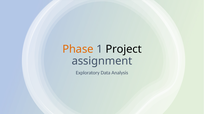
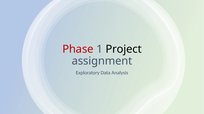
Phase colour: orange -> red
